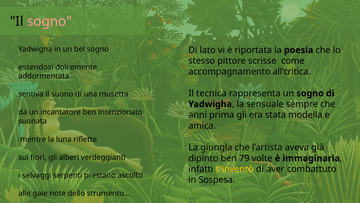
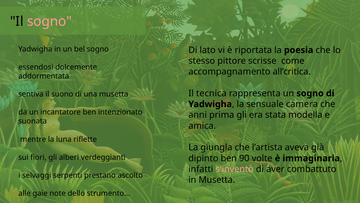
sempre: sempre -> camera
79: 79 -> 90
s'inventò colour: yellow -> pink
in Sospesa: Sospesa -> Musetta
